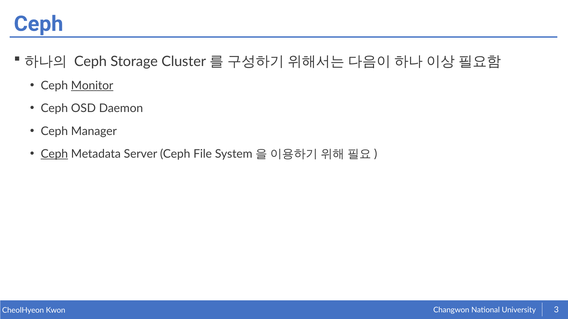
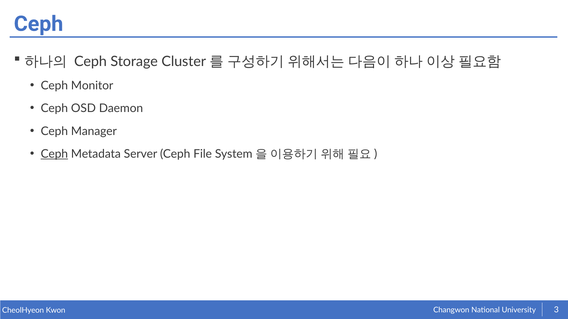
Monitor underline: present -> none
